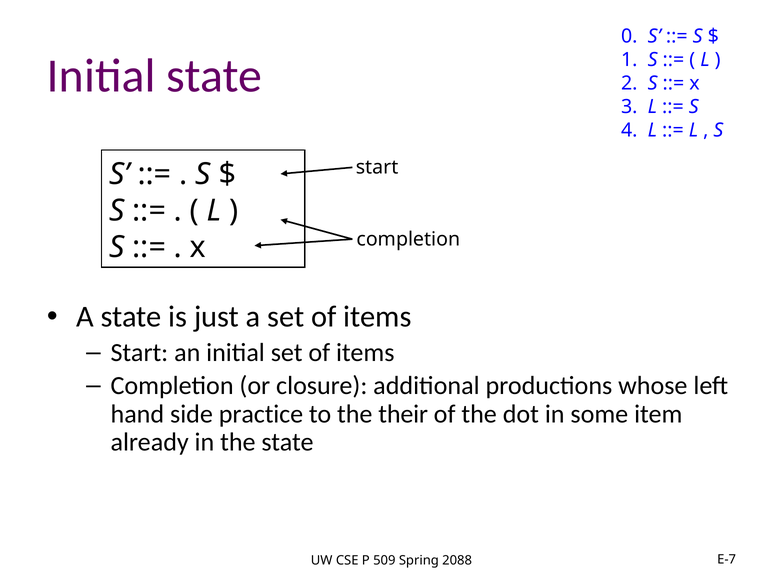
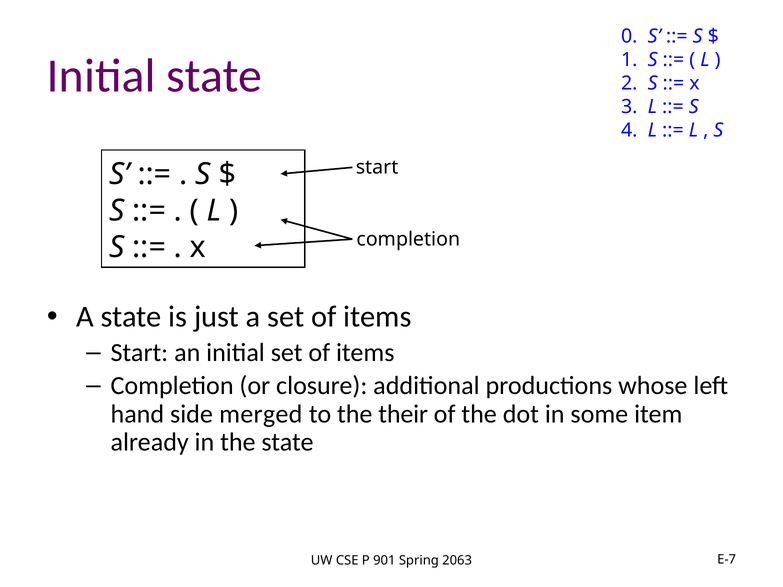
practice: practice -> merged
509: 509 -> 901
2088: 2088 -> 2063
